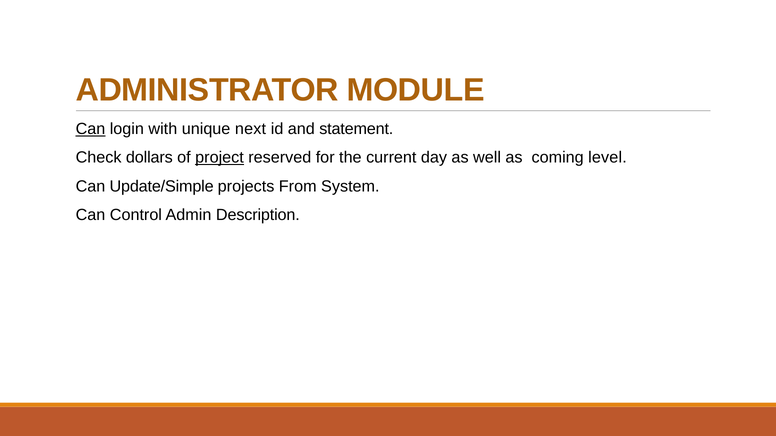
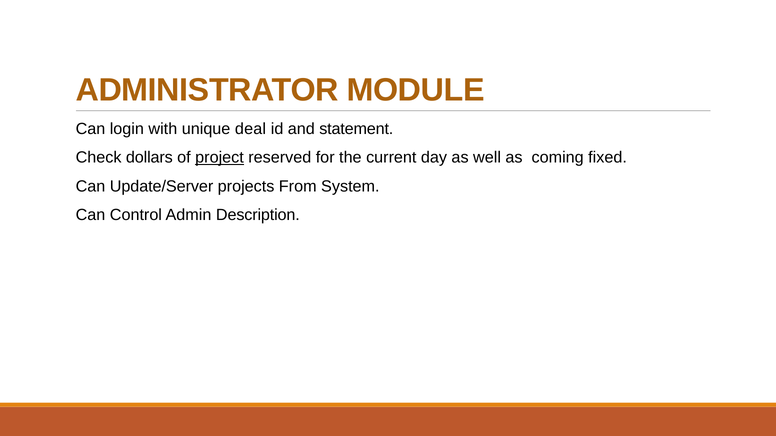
Can at (90, 129) underline: present -> none
next: next -> deal
level: level -> fixed
Update/Simple: Update/Simple -> Update/Server
